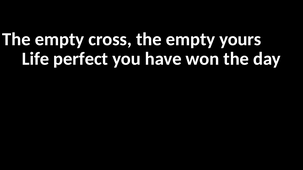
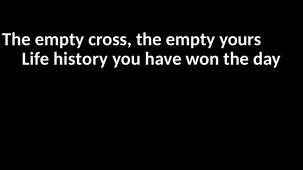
perfect: perfect -> history
